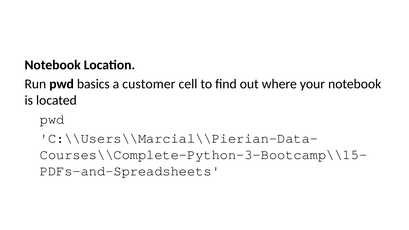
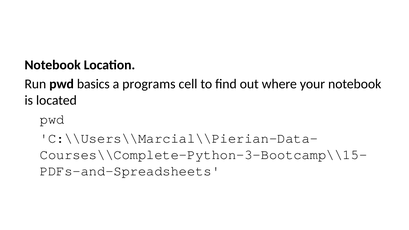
customer: customer -> programs
